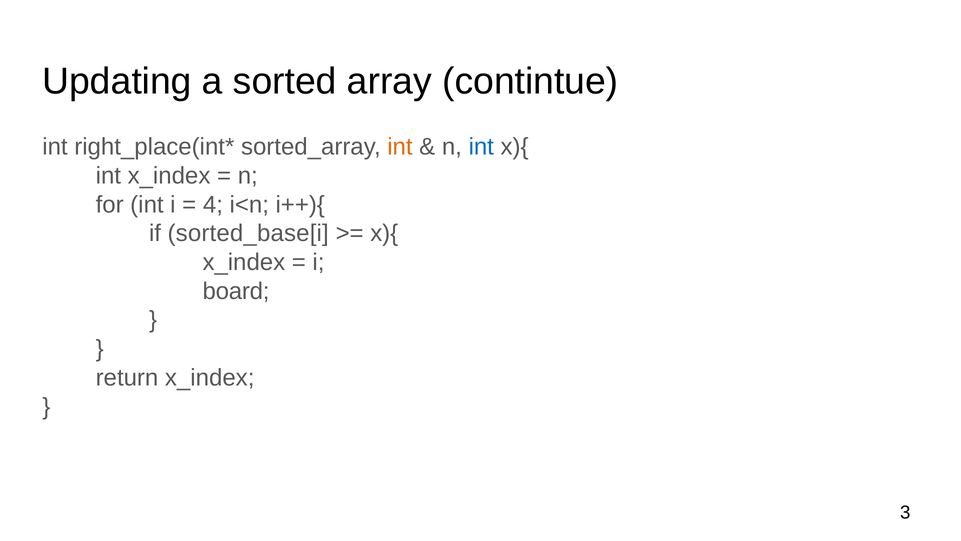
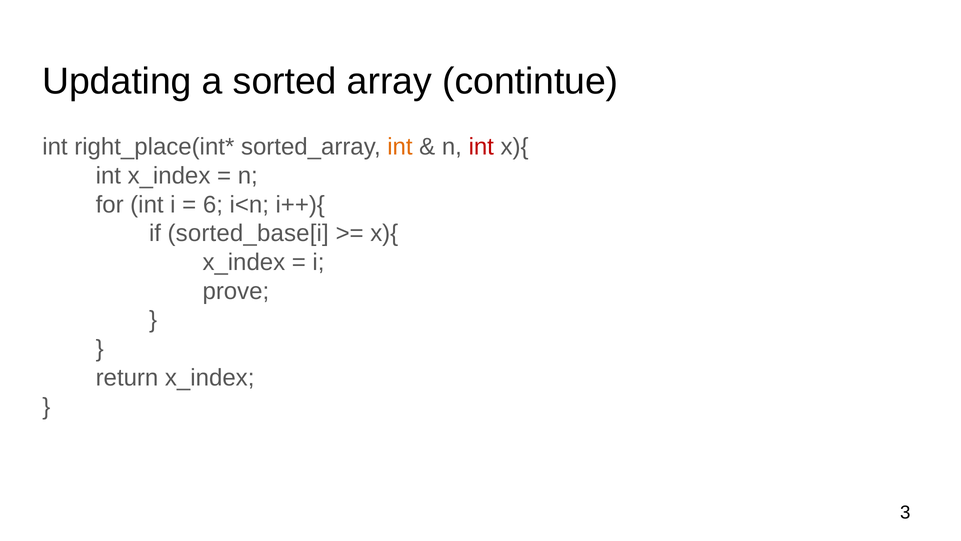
int at (481, 147) colour: blue -> red
4: 4 -> 6
board: board -> prove
